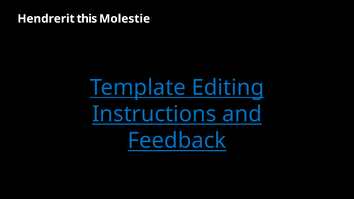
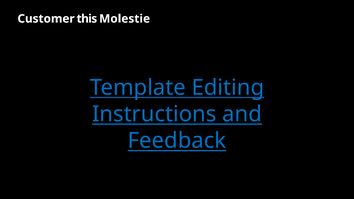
Hendrerit: Hendrerit -> Customer
